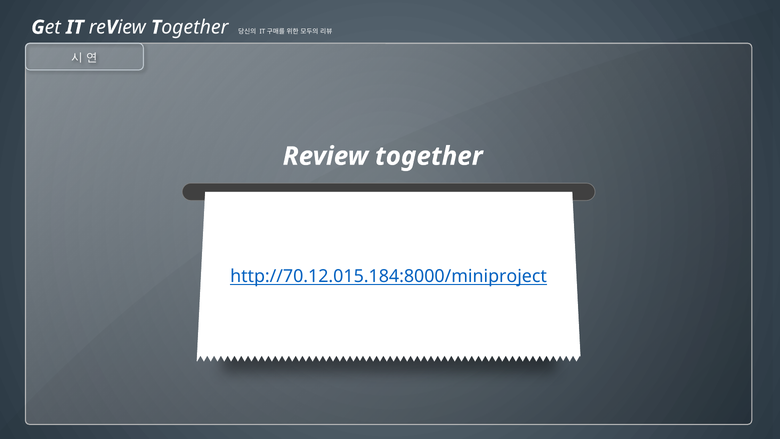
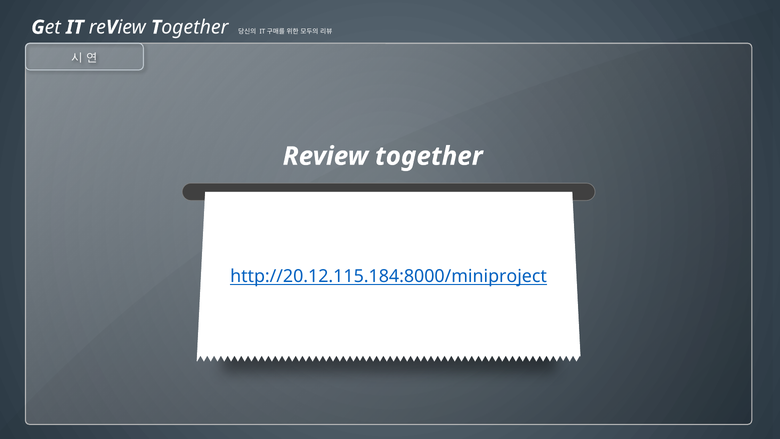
http://70.12.015.184:8000/miniproject: http://70.12.015.184:8000/miniproject -> http://20.12.115.184:8000/miniproject
